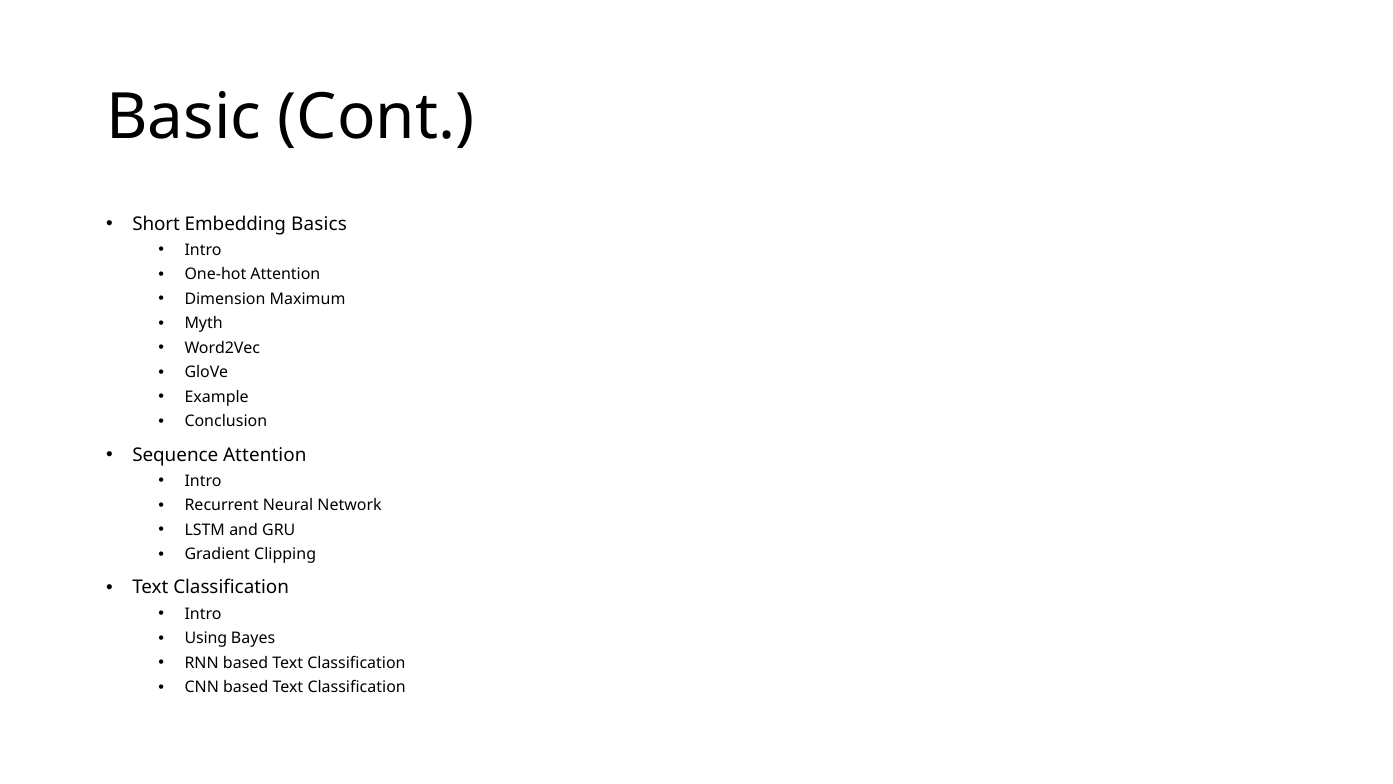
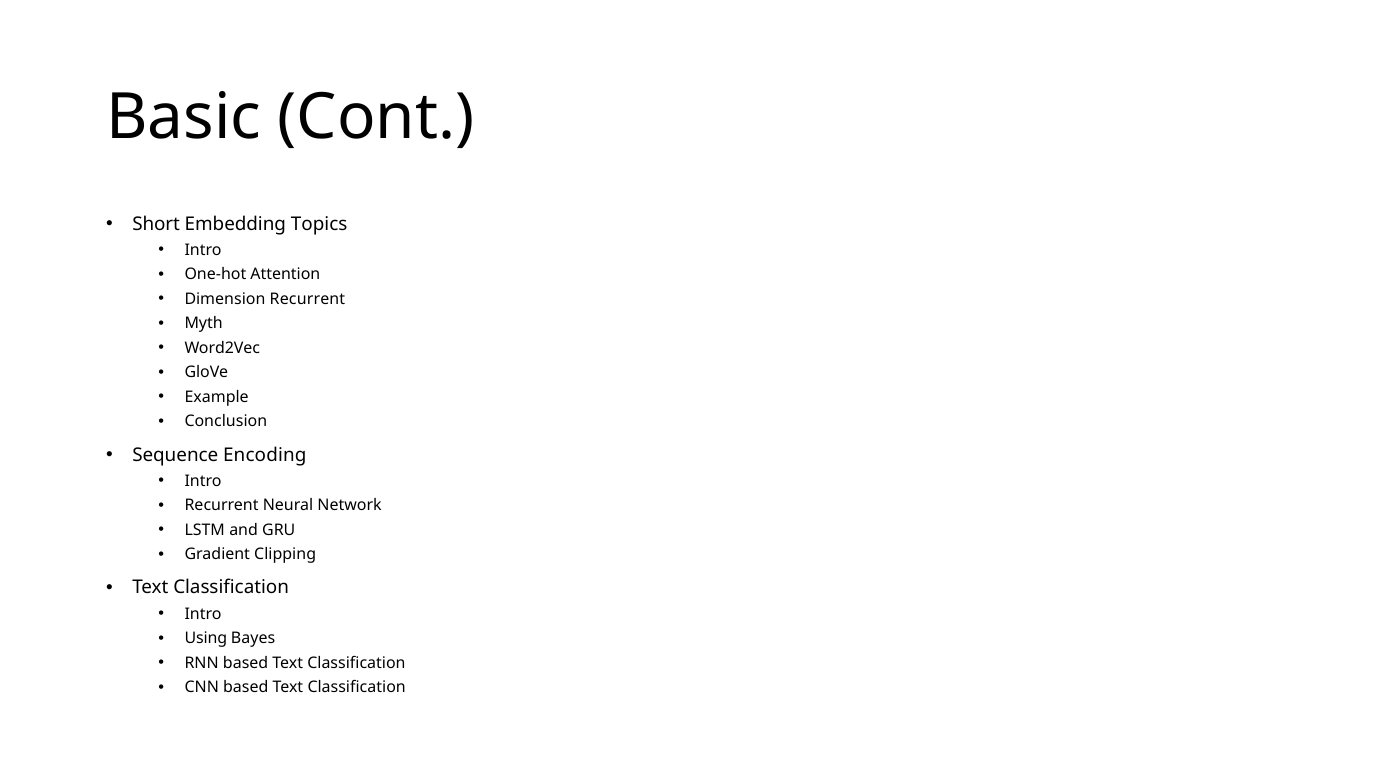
Basics: Basics -> Topics
Dimension Maximum: Maximum -> Recurrent
Sequence Attention: Attention -> Encoding
